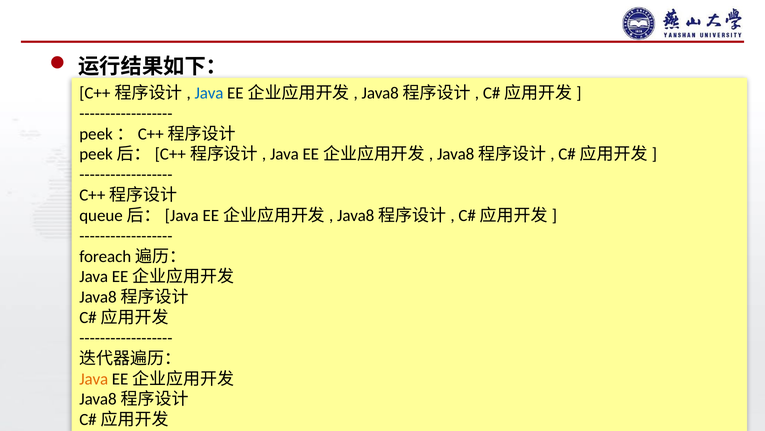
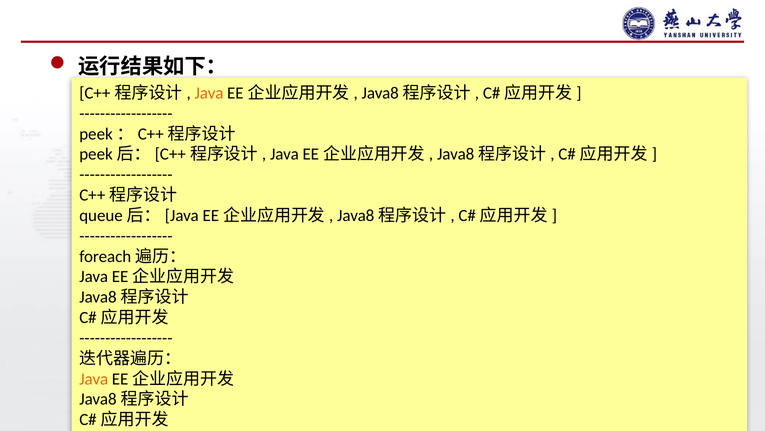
Java at (209, 93) colour: blue -> orange
